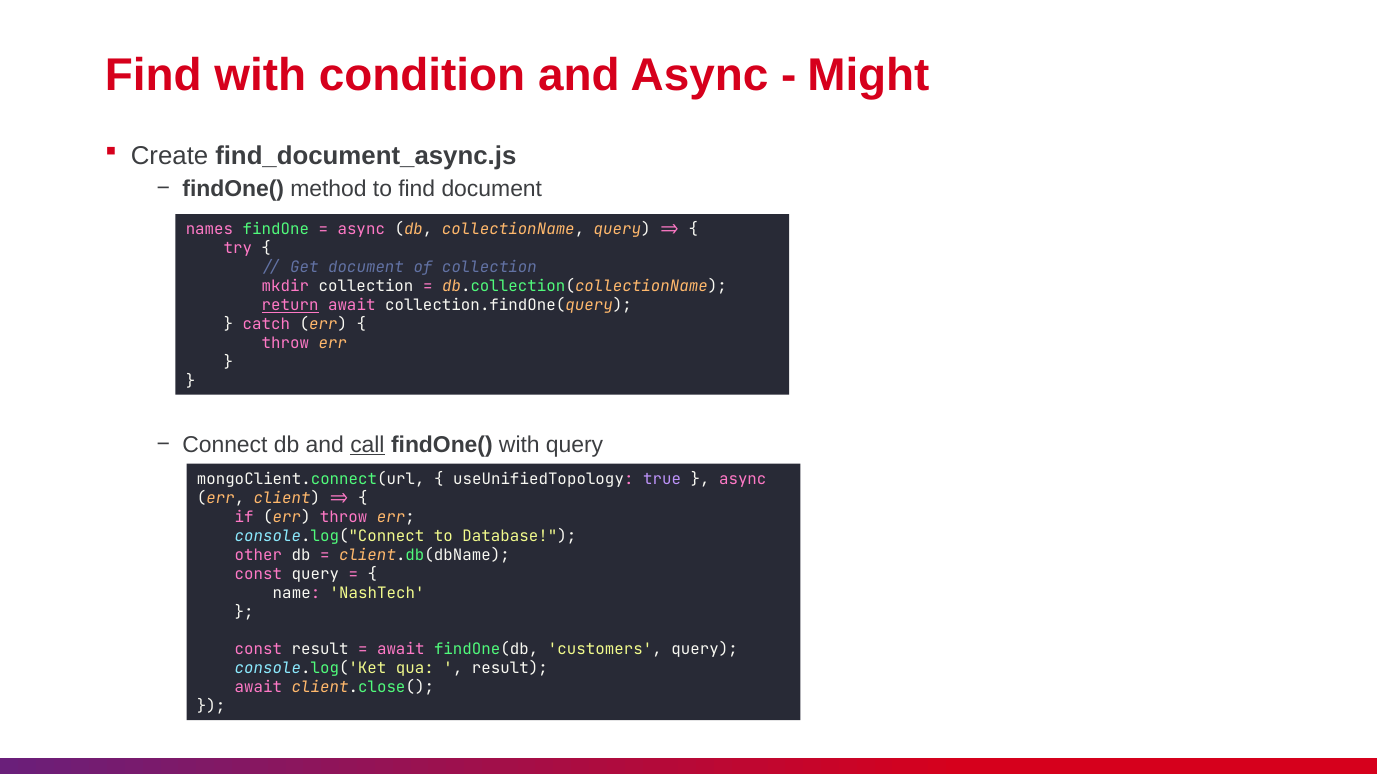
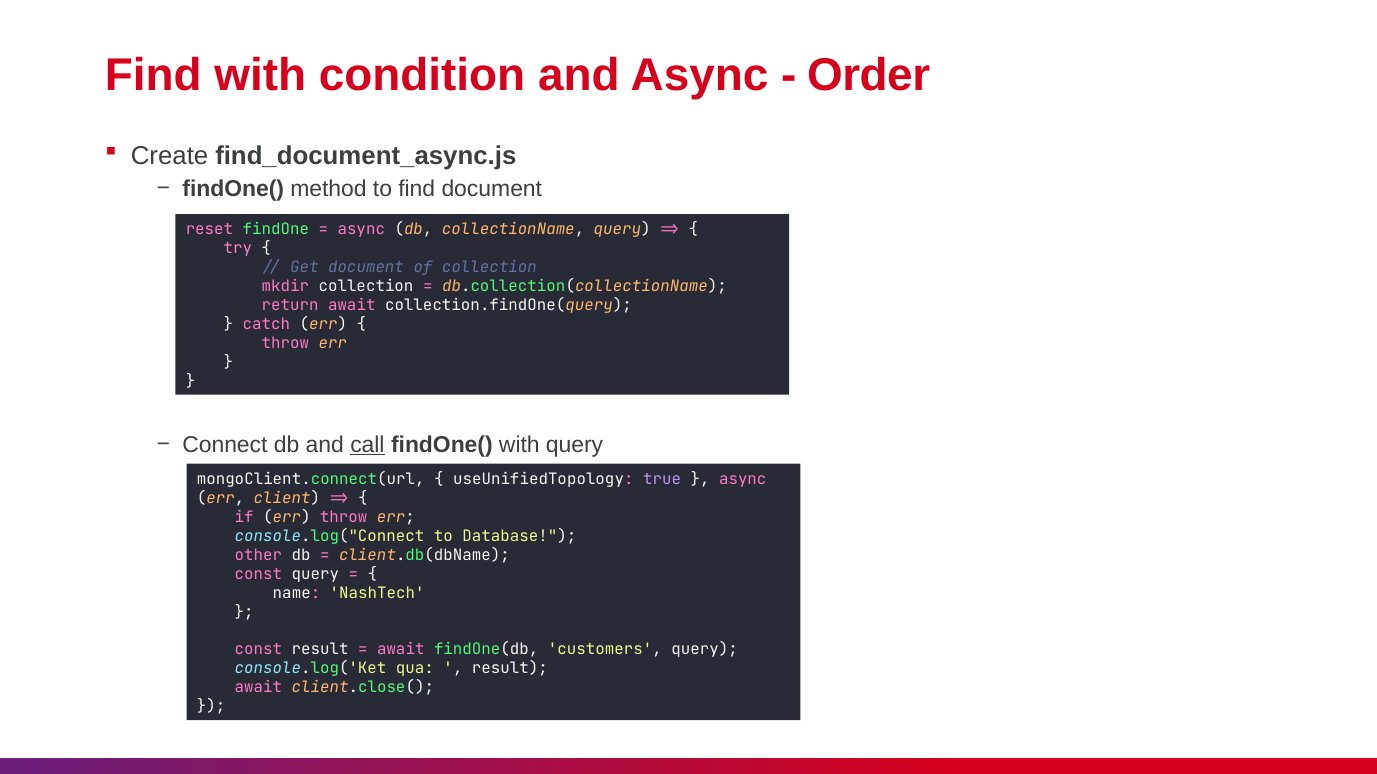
Might: Might -> Order
names: names -> reset
return underline: present -> none
